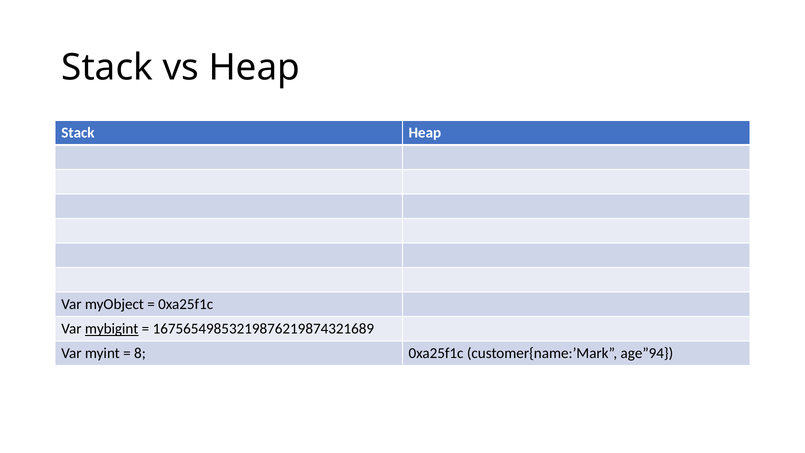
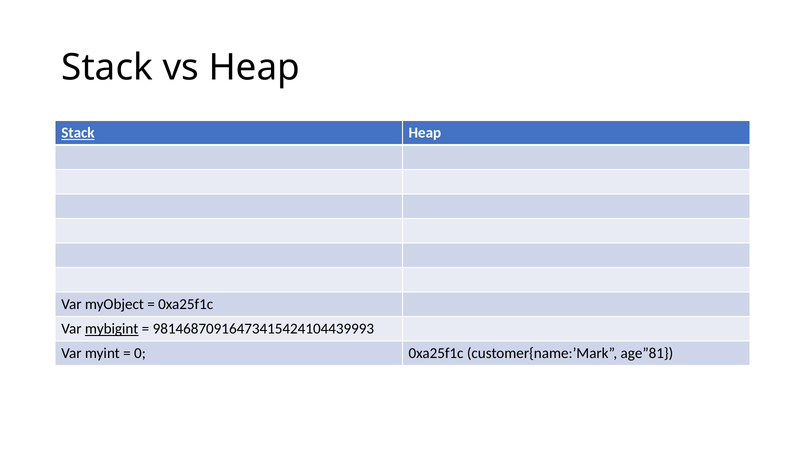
Stack at (78, 133) underline: none -> present
16756549853219876219874321689: 16756549853219876219874321689 -> 98146870916473415424104439993
8: 8 -> 0
age”94: age”94 -> age”81
